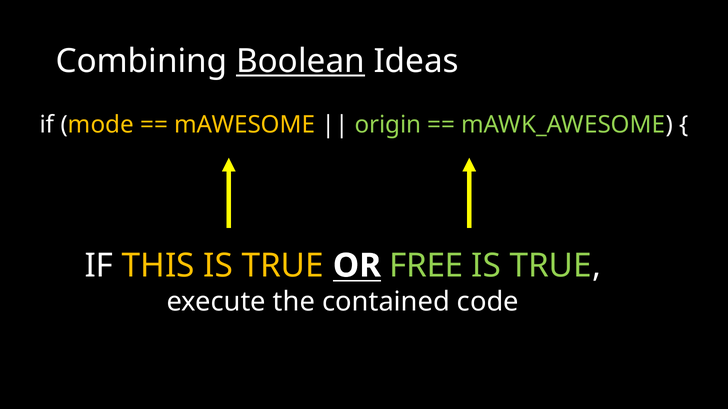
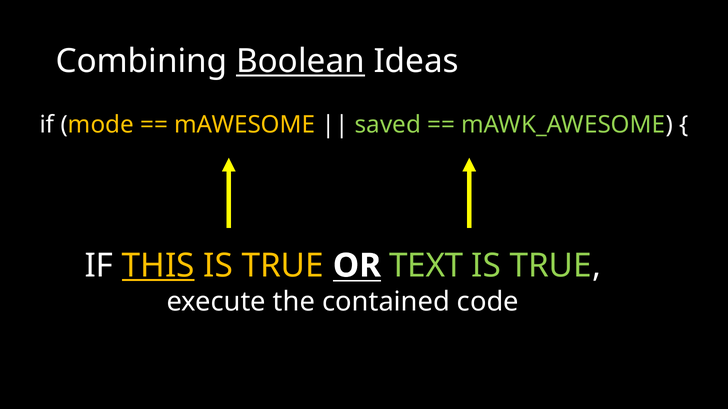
origin: origin -> saved
THIS underline: none -> present
FREE: FREE -> TEXT
